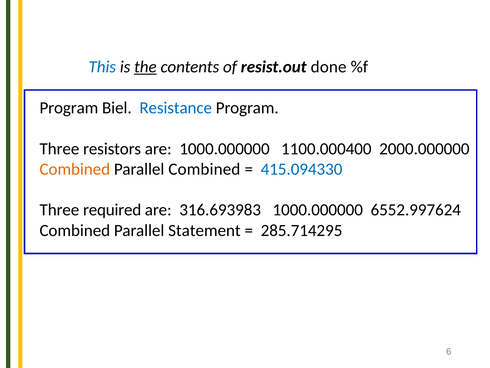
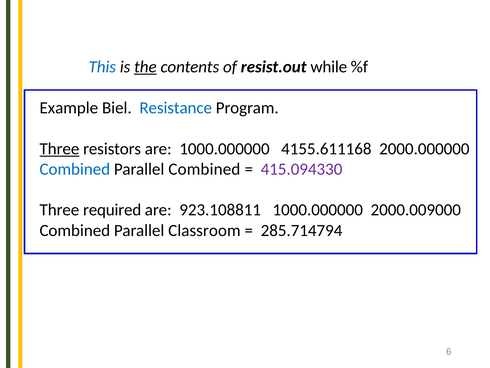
done: done -> while
Program at (69, 108): Program -> Example
Three at (59, 149) underline: none -> present
1100.000400: 1100.000400 -> 4155.611168
Combined at (75, 169) colour: orange -> blue
415.094330 colour: blue -> purple
316.693983: 316.693983 -> 923.108811
6552.997624: 6552.997624 -> 2000.009000
Statement: Statement -> Classroom
285.714295: 285.714295 -> 285.714794
